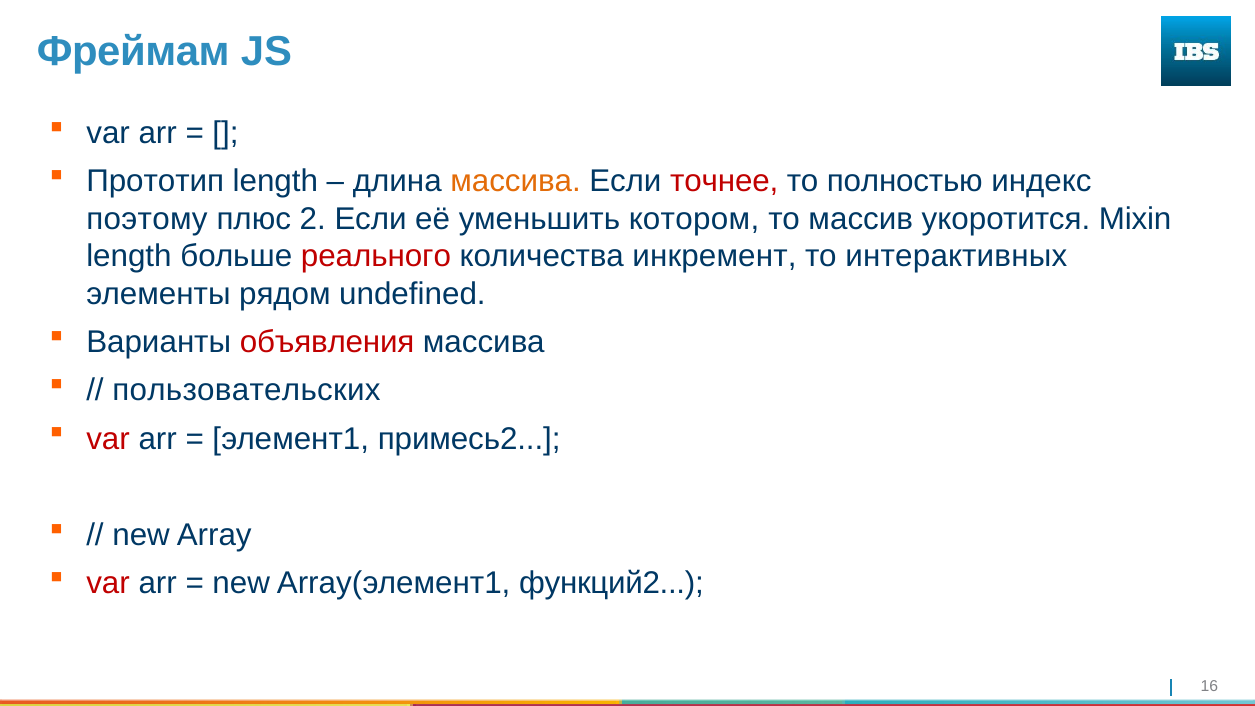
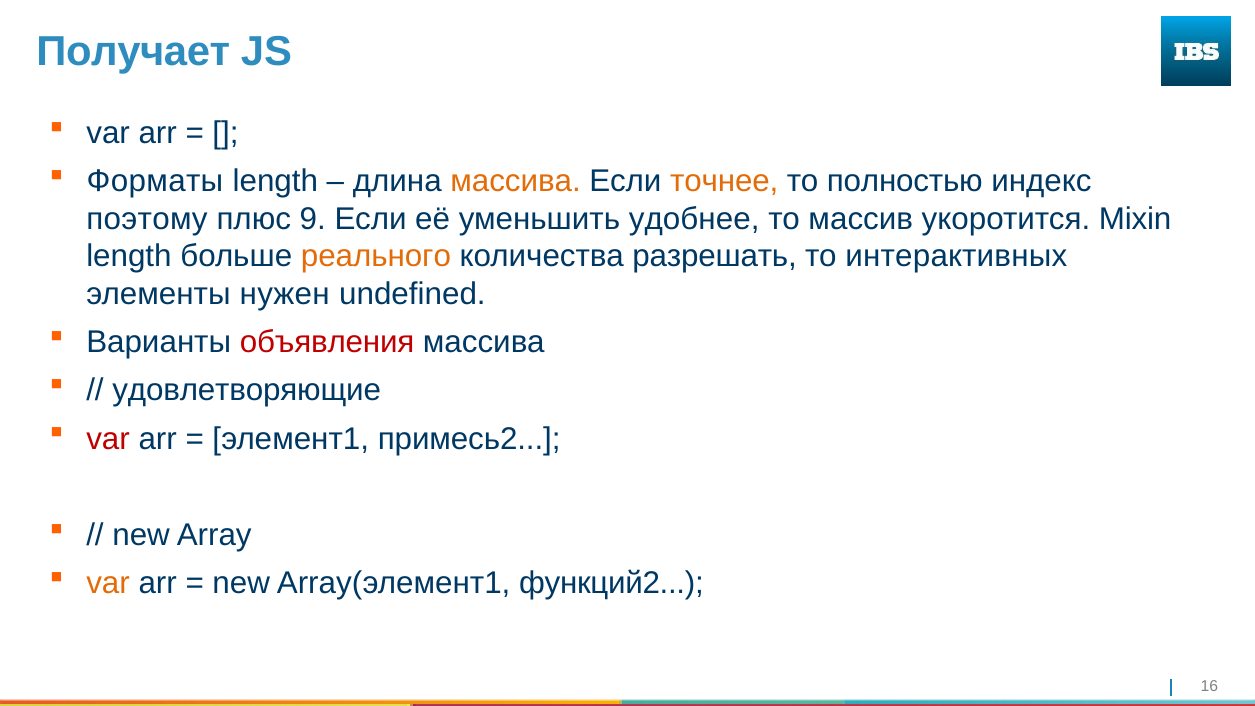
Фреймам: Фреймам -> Получает
Прототип: Прототип -> Форматы
точнее colour: red -> orange
2: 2 -> 9
котором: котором -> удобнее
реального colour: red -> orange
инкремент: инкремент -> разрешать
рядом: рядом -> нужен
пользовательских: пользовательских -> удовлетворяющие
var at (108, 583) colour: red -> orange
